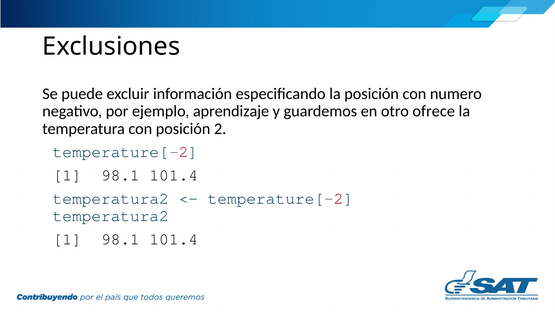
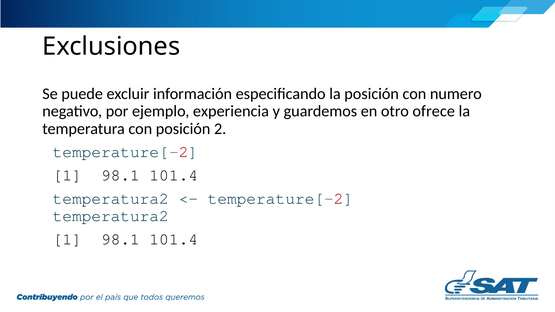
aprendizaje: aprendizaje -> experiencia
